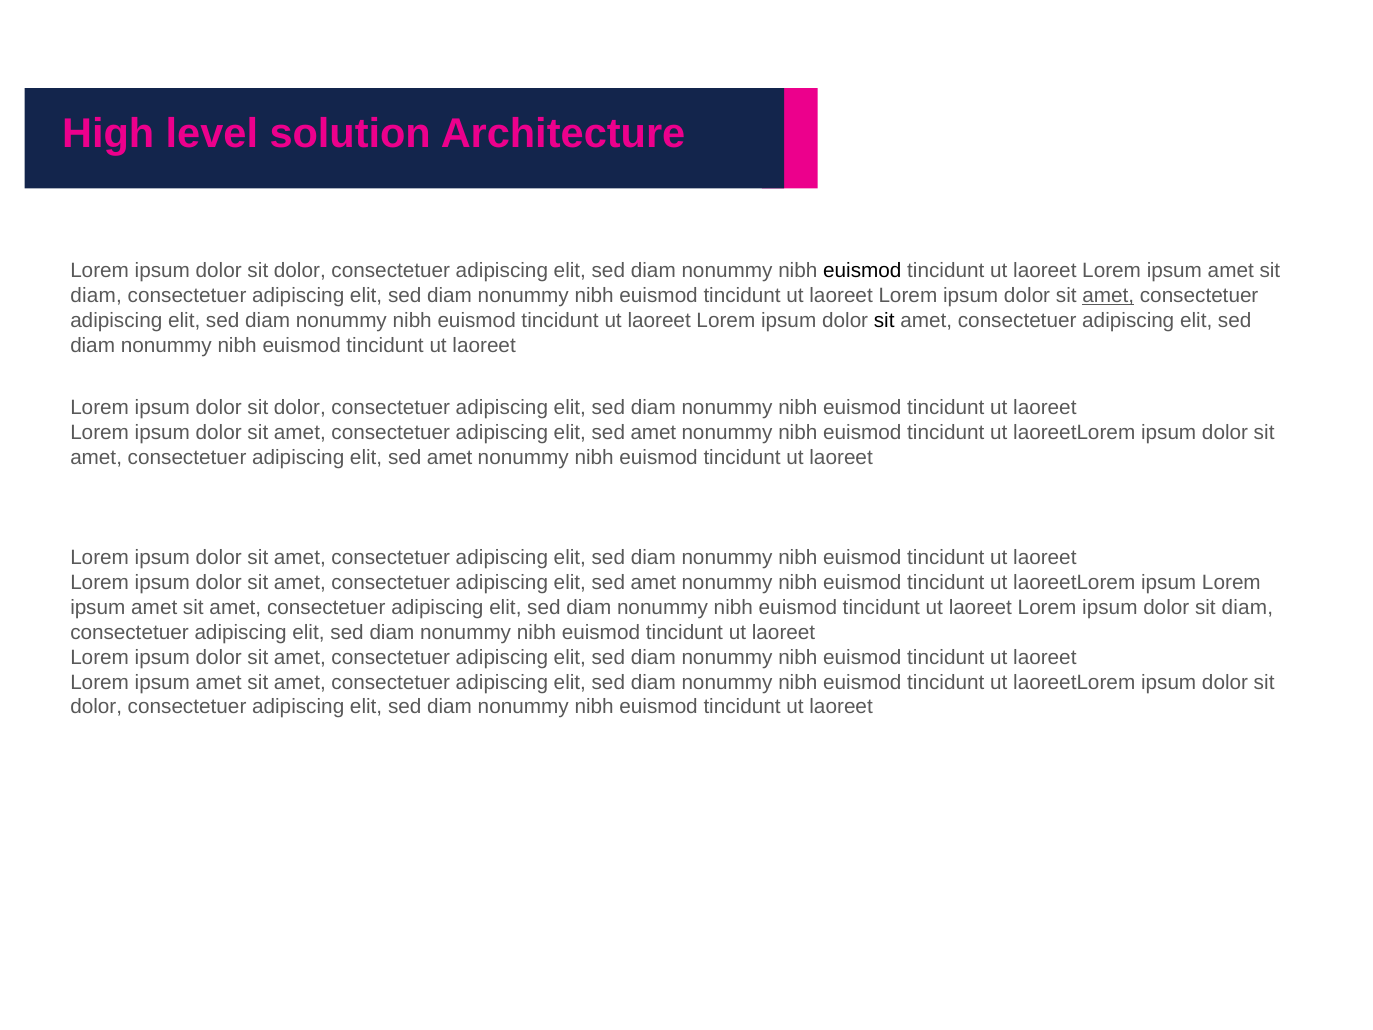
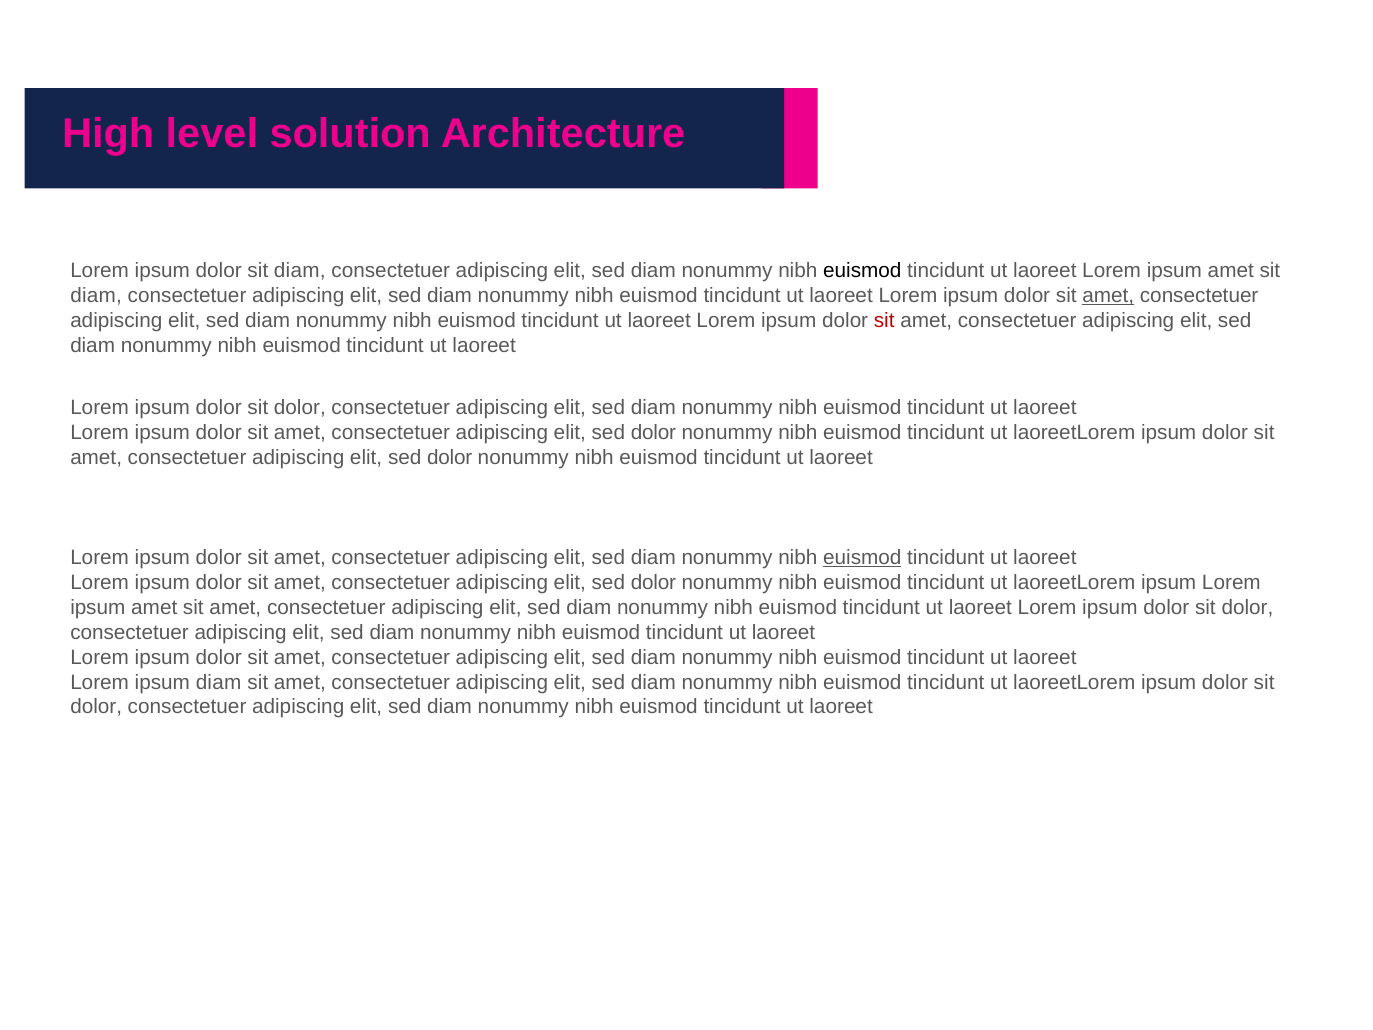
dolor at (300, 271): dolor -> diam
sit at (884, 321) colour: black -> red
amet at (653, 433): amet -> dolor
amet at (450, 458): amet -> dolor
euismod at (862, 557) underline: none -> present
amet at (653, 582): amet -> dolor
diam at (1247, 607): diam -> dolor
amet at (219, 682): amet -> diam
